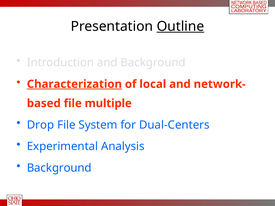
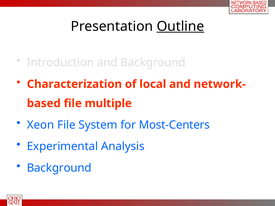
Characterization underline: present -> none
Drop: Drop -> Xeon
Dual-Centers: Dual-Centers -> Most-Centers
